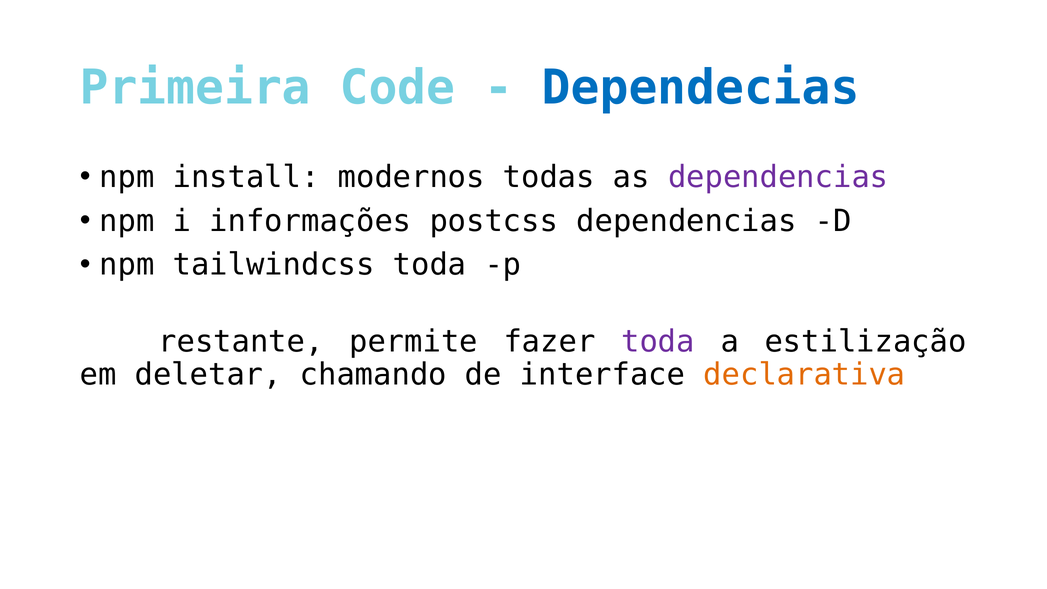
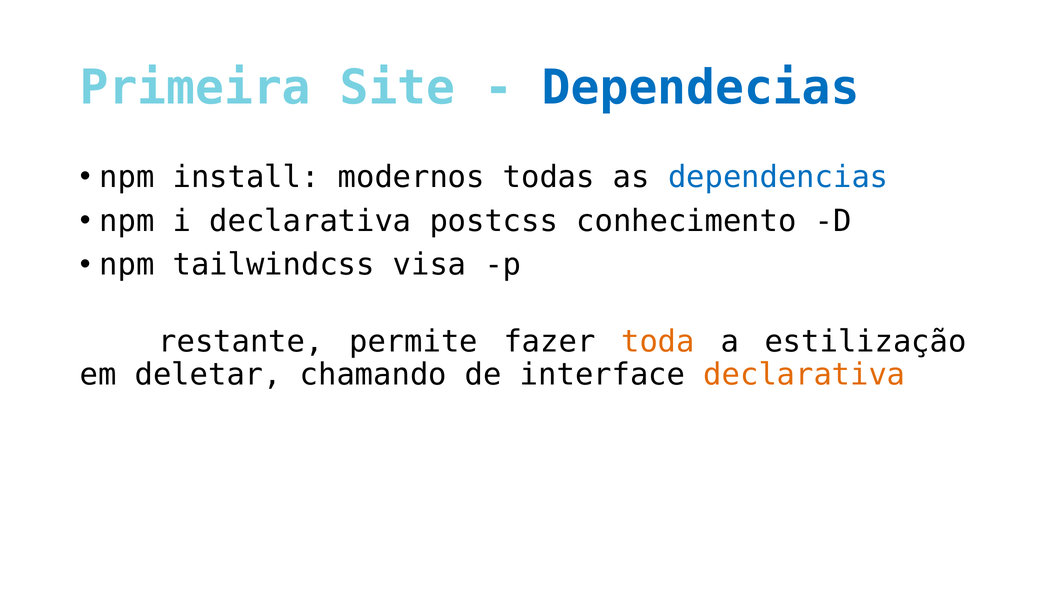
Code: Code -> Site
dependencias at (778, 177) colour: purple -> blue
i informações: informações -> declarativa
postcss dependencias: dependencias -> conhecimento
tailwindcss toda: toda -> visa
toda at (658, 342) colour: purple -> orange
